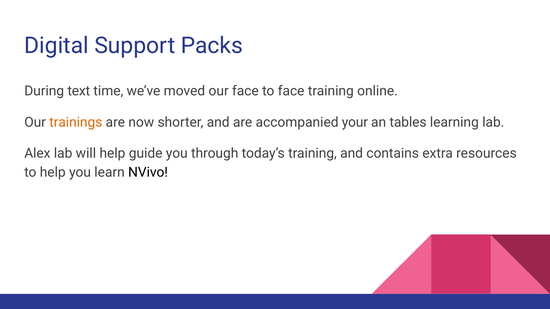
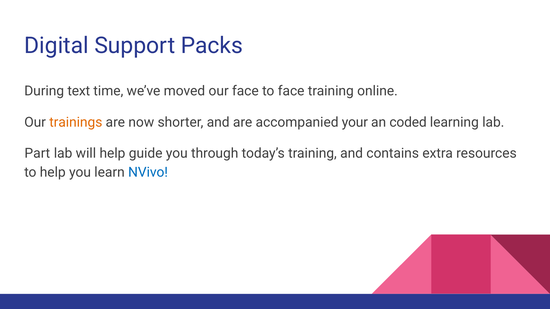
tables: tables -> coded
Alex: Alex -> Part
NVivo colour: black -> blue
